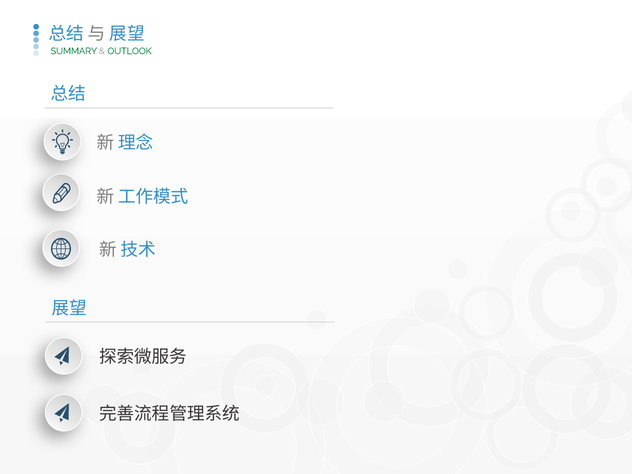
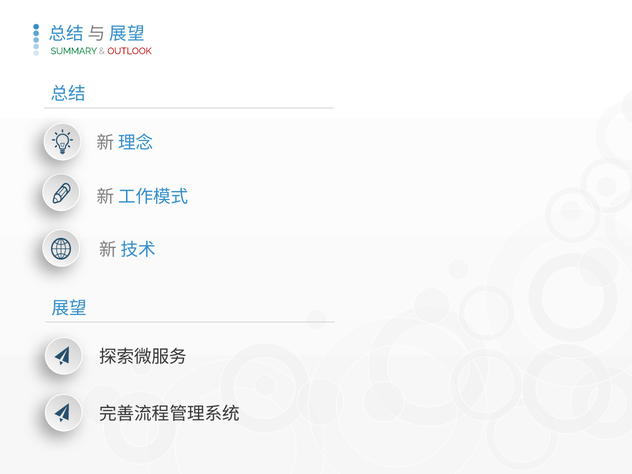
OUTLOOK colour: green -> red
